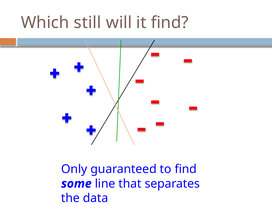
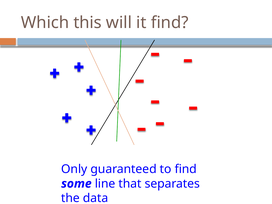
still: still -> this
